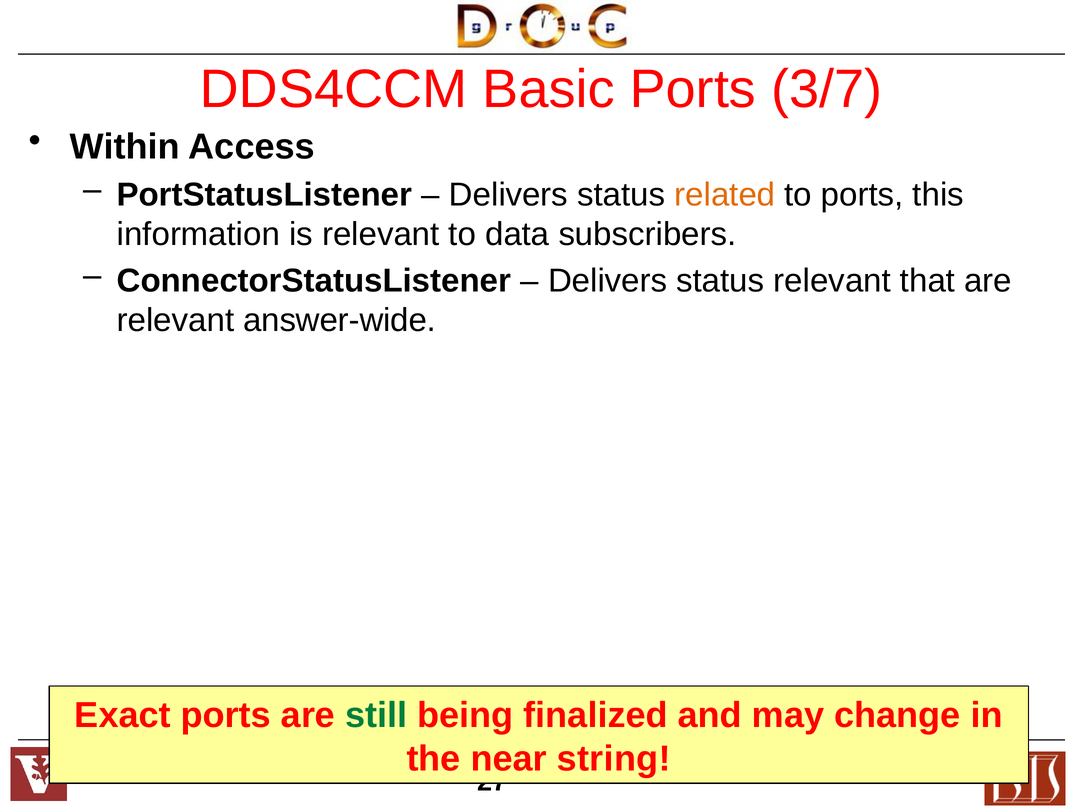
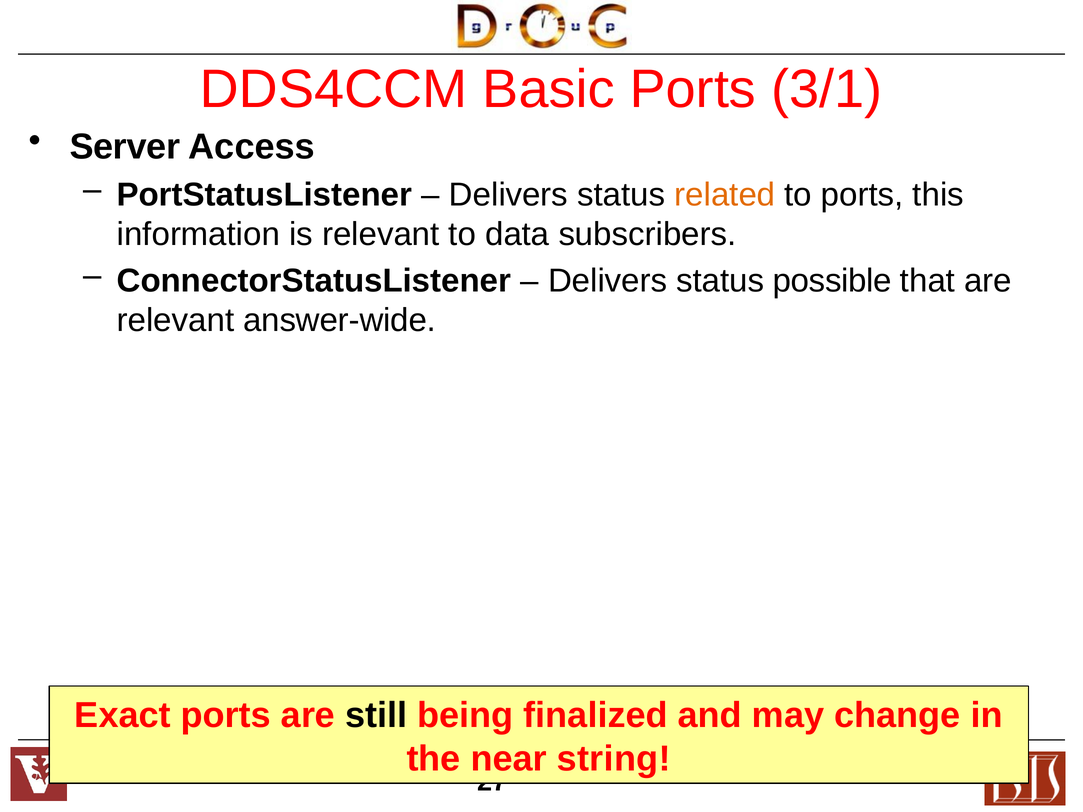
3/7: 3/7 -> 3/1
Within: Within -> Server
status relevant: relevant -> possible
still colour: green -> black
